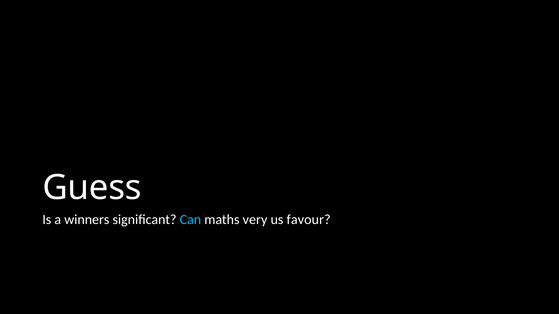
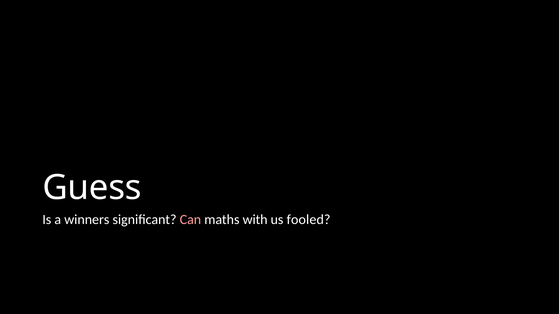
Can colour: light blue -> pink
very: very -> with
favour: favour -> fooled
